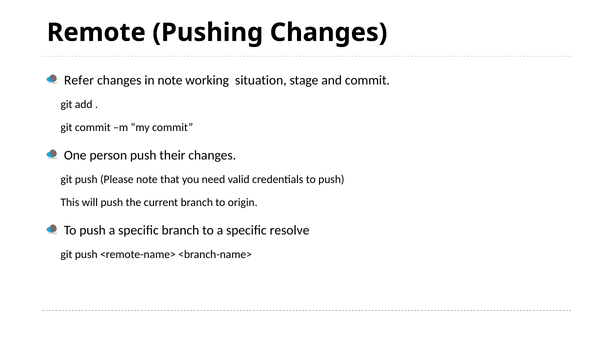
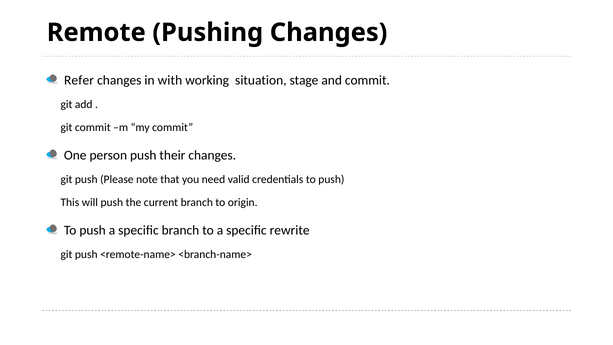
in note: note -> with
resolve: resolve -> rewrite
